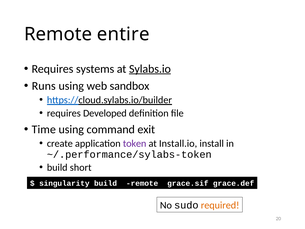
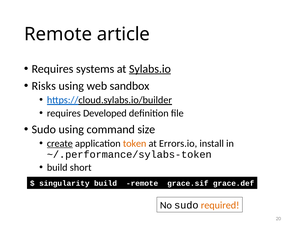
entire: entire -> article
Runs: Runs -> Risks
Time at (44, 129): Time -> Sudo
exit: exit -> size
create underline: none -> present
token colour: purple -> orange
Install.io: Install.io -> Errors.io
